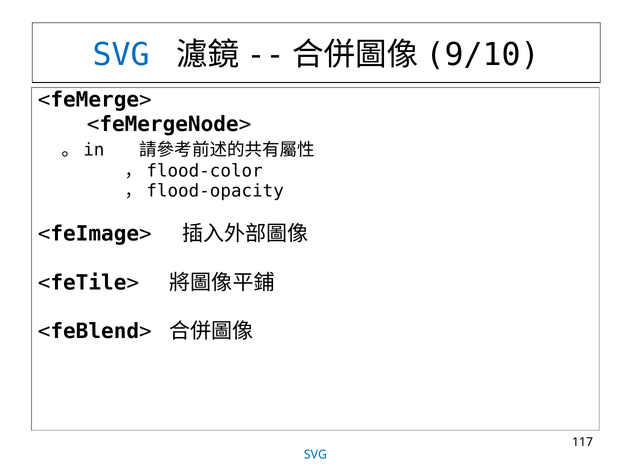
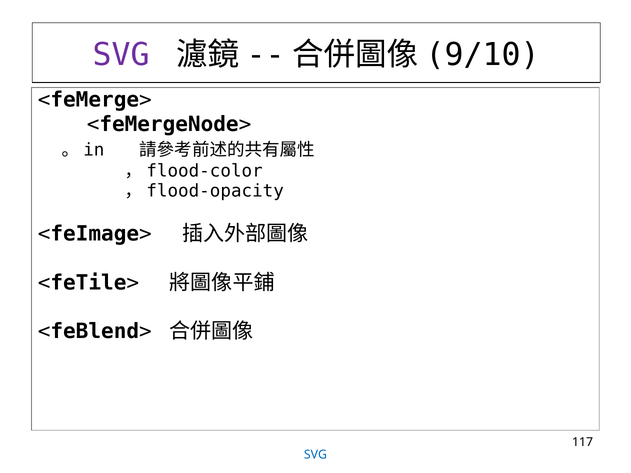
SVG at (121, 55) colour: blue -> purple
